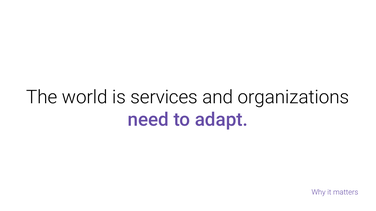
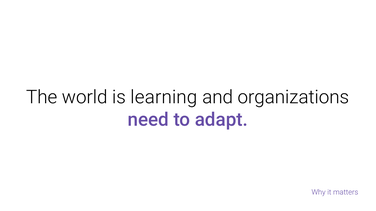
services: services -> learning
